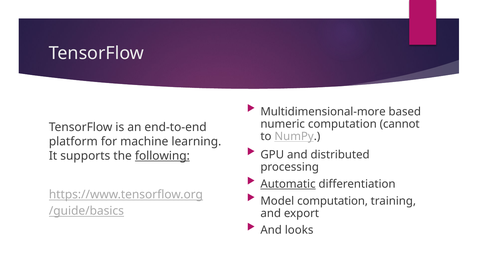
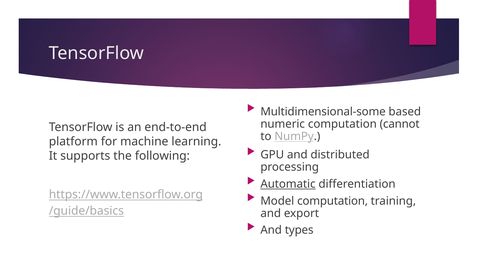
Multidimensional-more: Multidimensional-more -> Multidimensional-some
following underline: present -> none
looks: looks -> types
